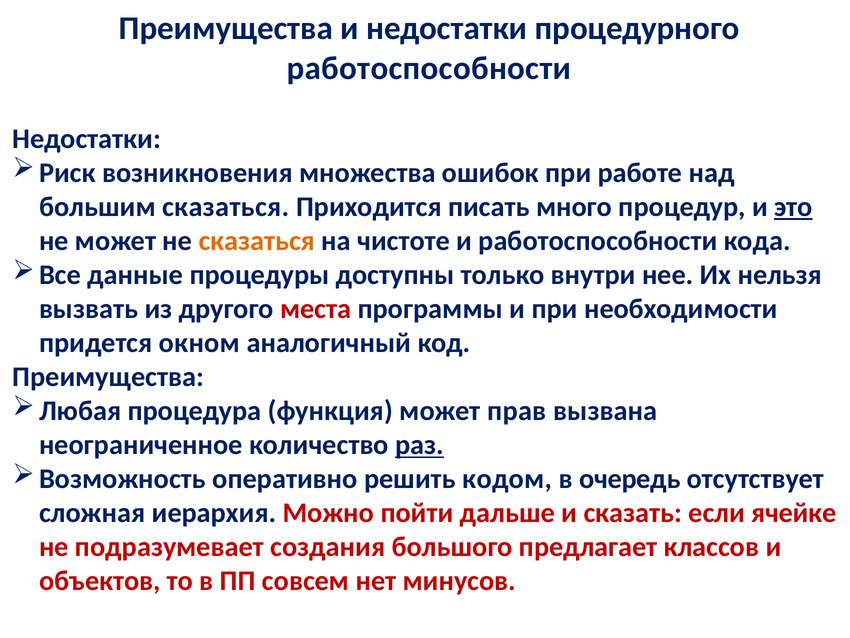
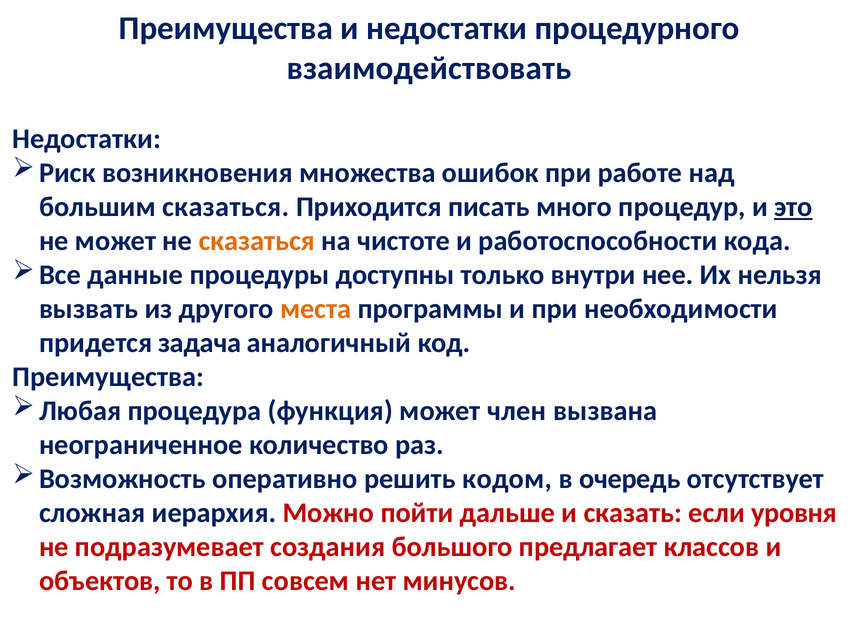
работоспособности at (429, 68): работоспособности -> взаимодействовать
места colour: red -> orange
окном: окном -> задача
прав: прав -> член
раз underline: present -> none
ячейке: ячейке -> уровня
